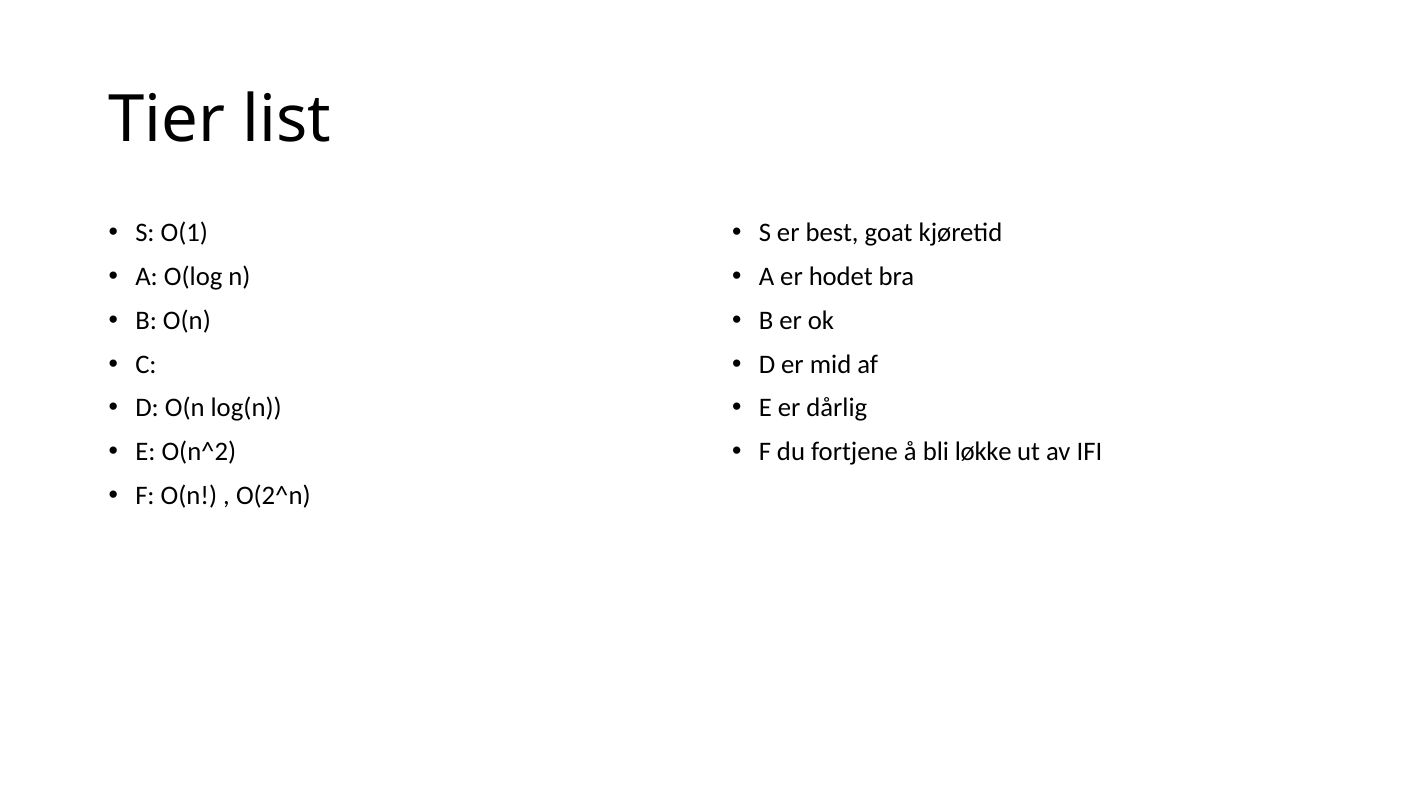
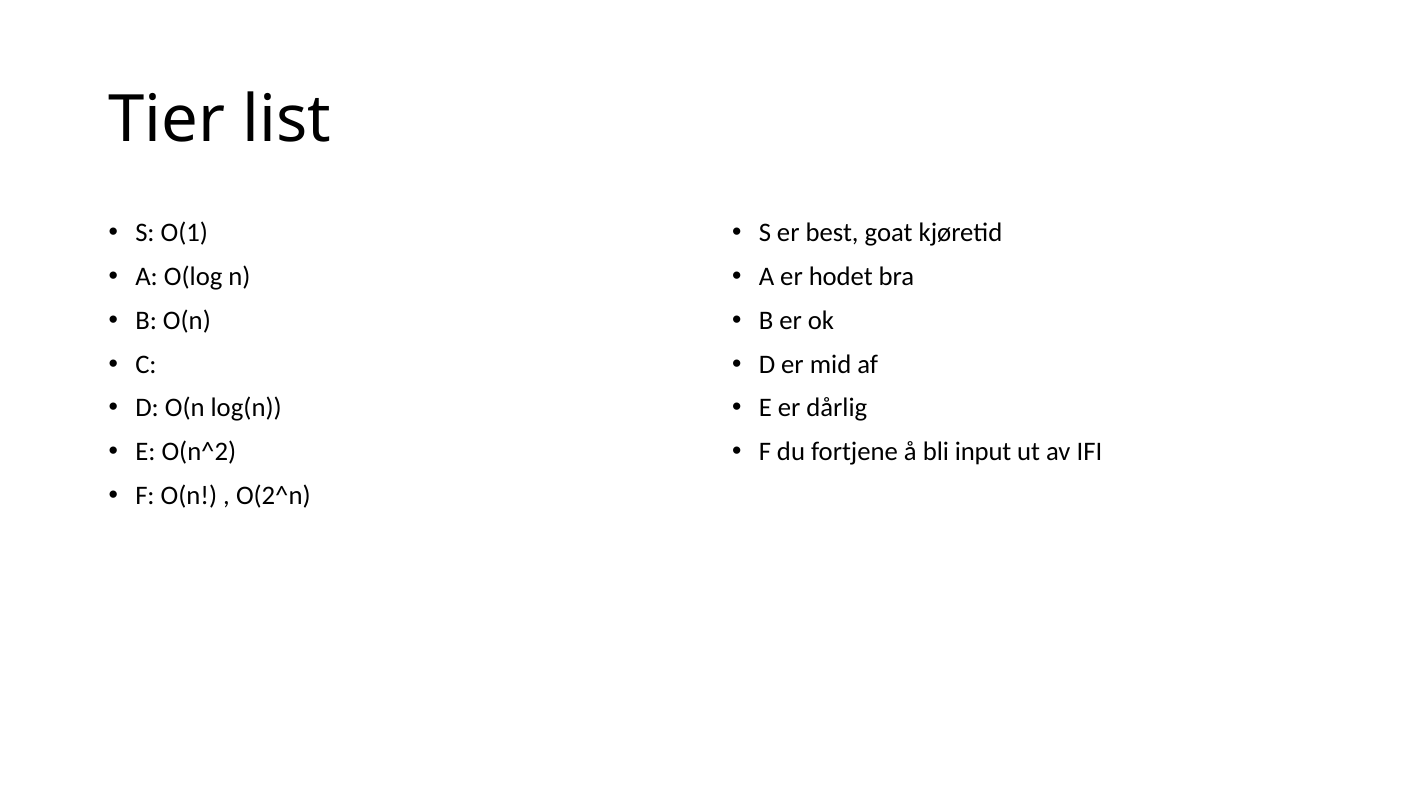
løkke: løkke -> input
